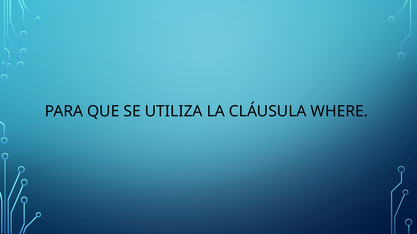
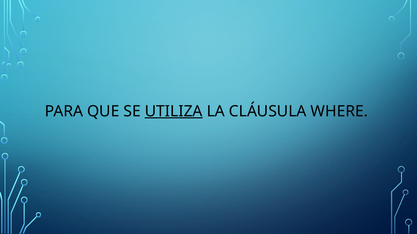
UTILIZA underline: none -> present
